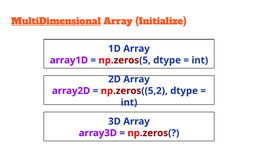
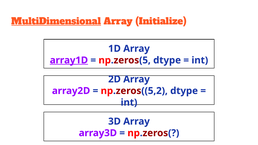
array1D underline: none -> present
